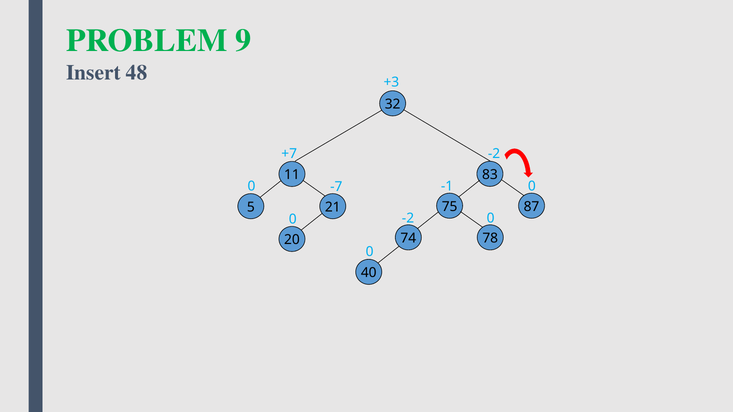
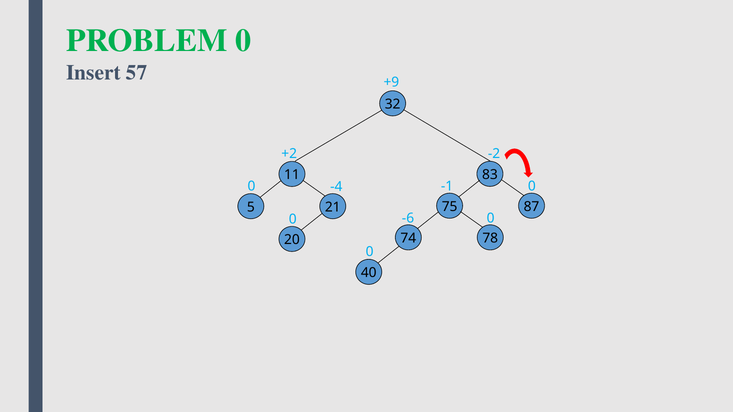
PROBLEM 9: 9 -> 0
48: 48 -> 57
+3: +3 -> +9
+7: +7 -> +2
-7: -7 -> -4
-2 at (408, 218): -2 -> -6
